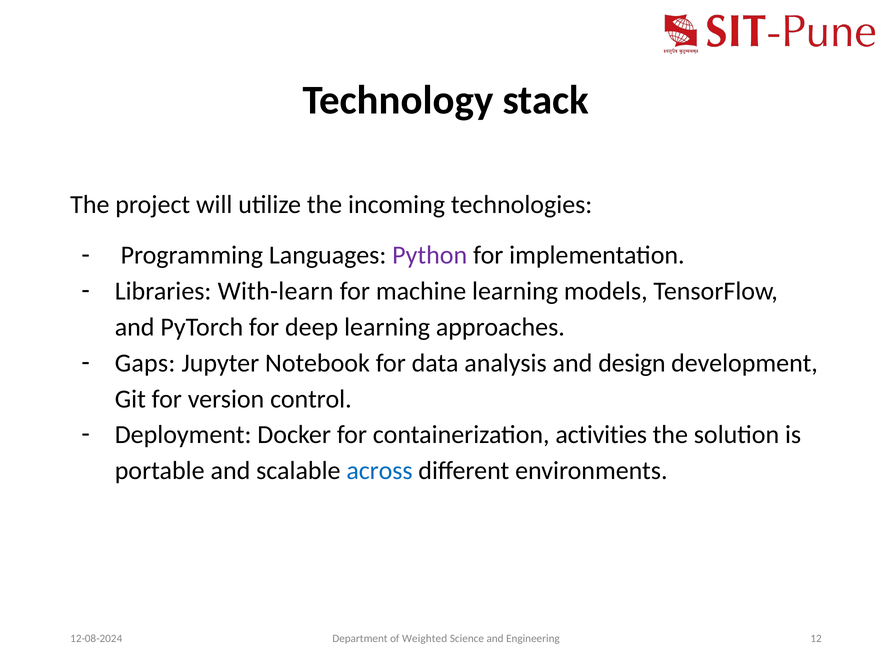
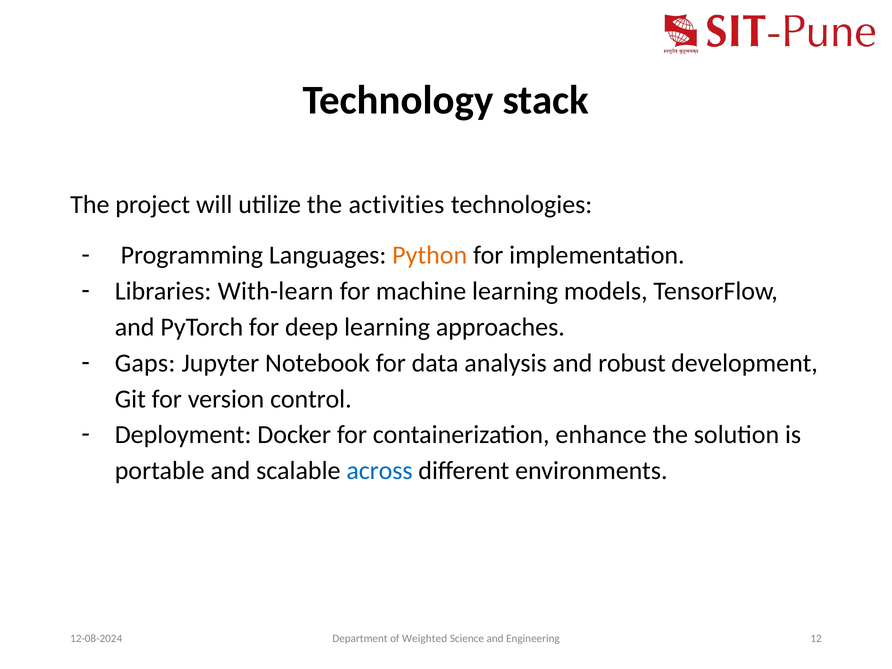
incoming: incoming -> activities
Python colour: purple -> orange
design: design -> robust
activities: activities -> enhance
